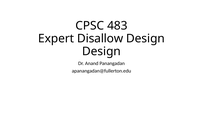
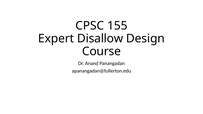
483: 483 -> 155
Design at (101, 51): Design -> Course
